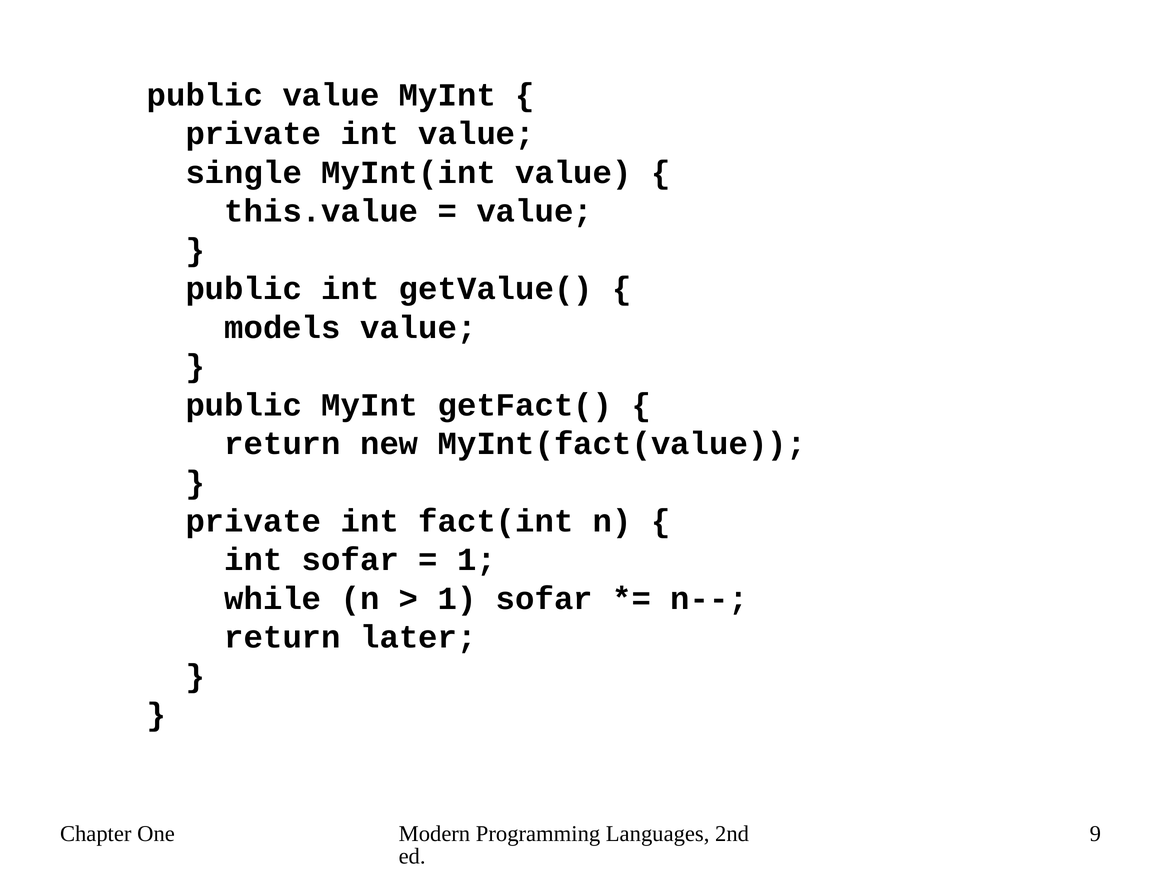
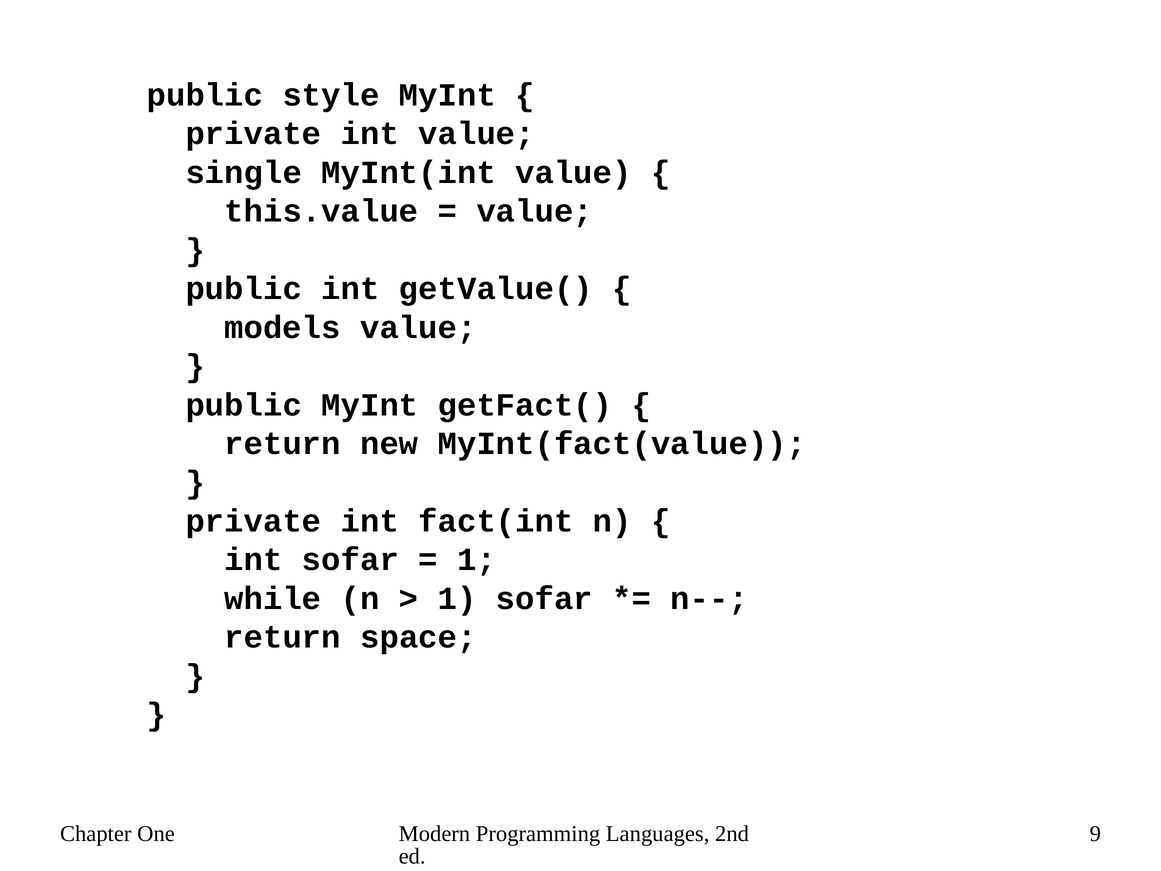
public value: value -> style
later: later -> space
